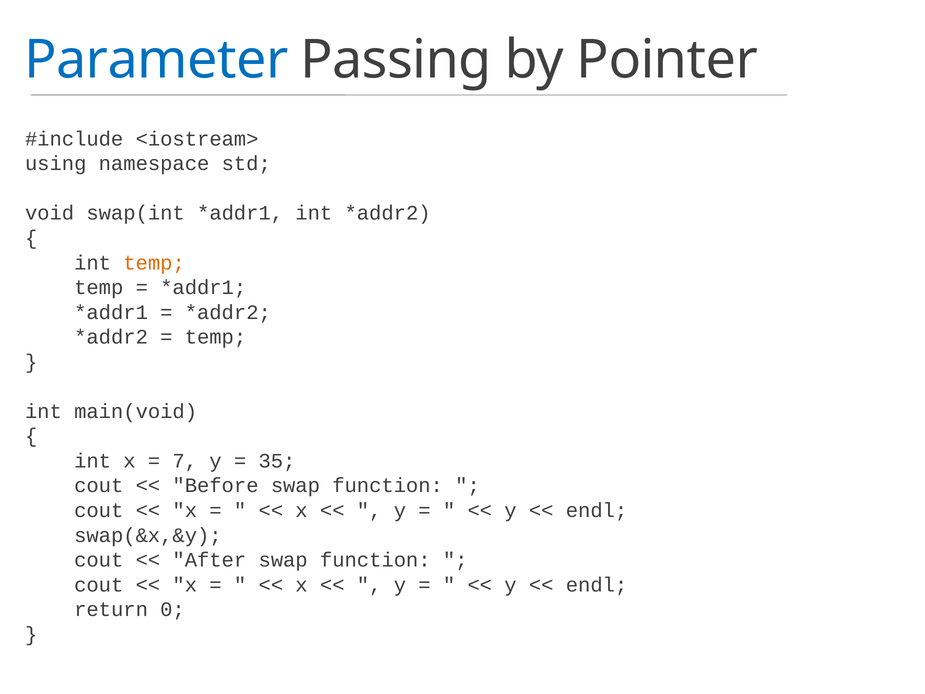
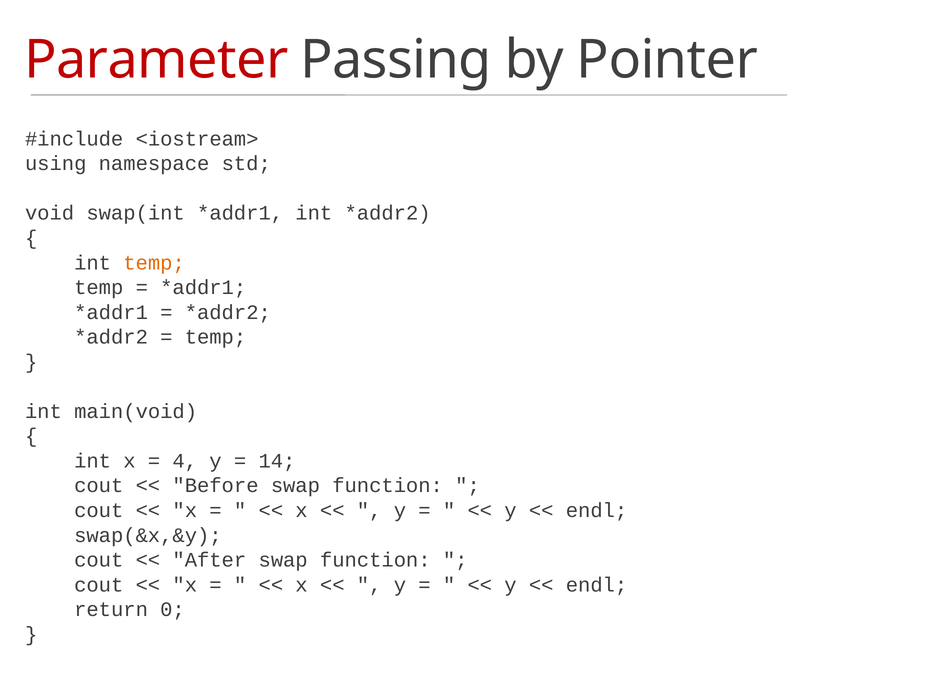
Parameter colour: blue -> red
7: 7 -> 4
35: 35 -> 14
